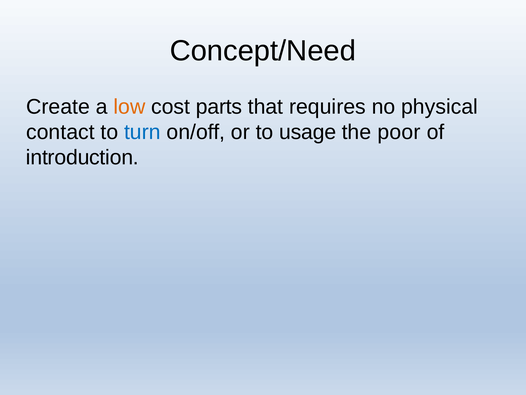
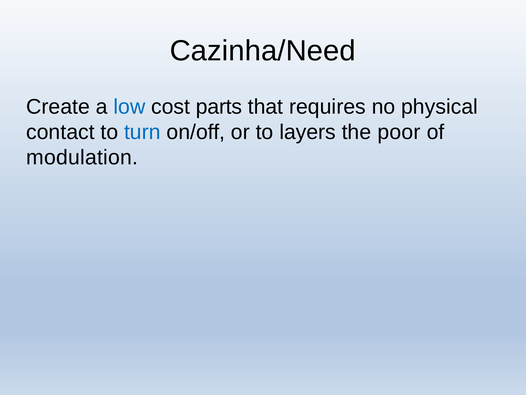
Concept/Need: Concept/Need -> Cazinha/Need
low colour: orange -> blue
usage: usage -> layers
introduction: introduction -> modulation
